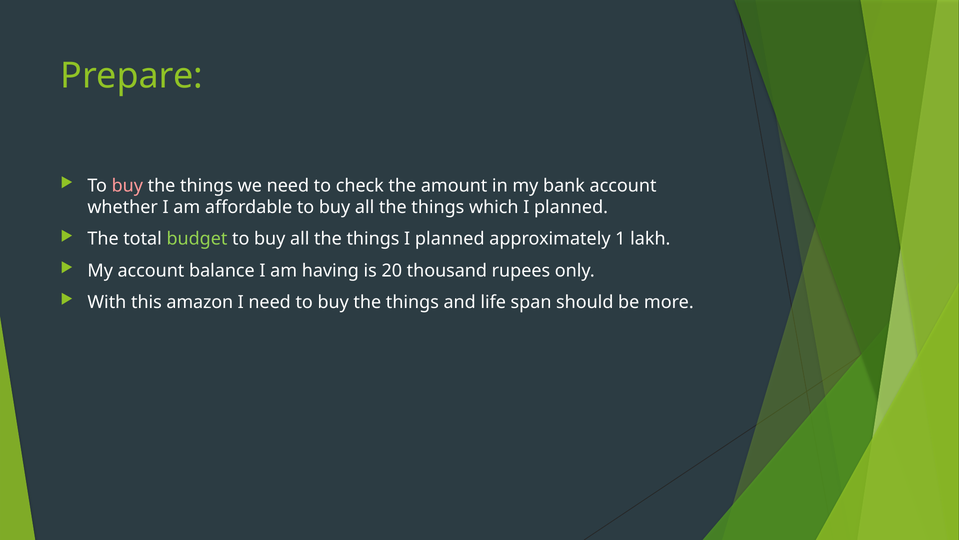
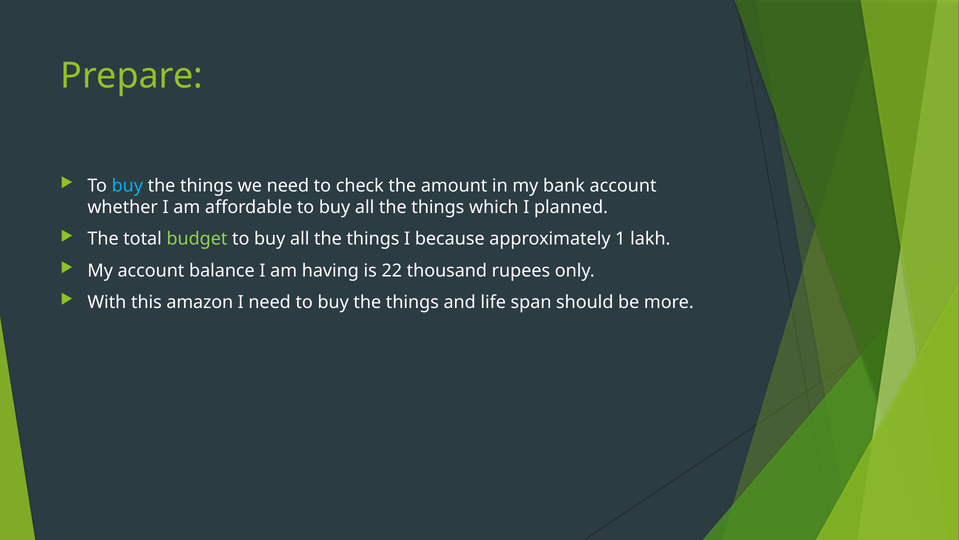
buy at (127, 186) colour: pink -> light blue
things I planned: planned -> because
20: 20 -> 22
